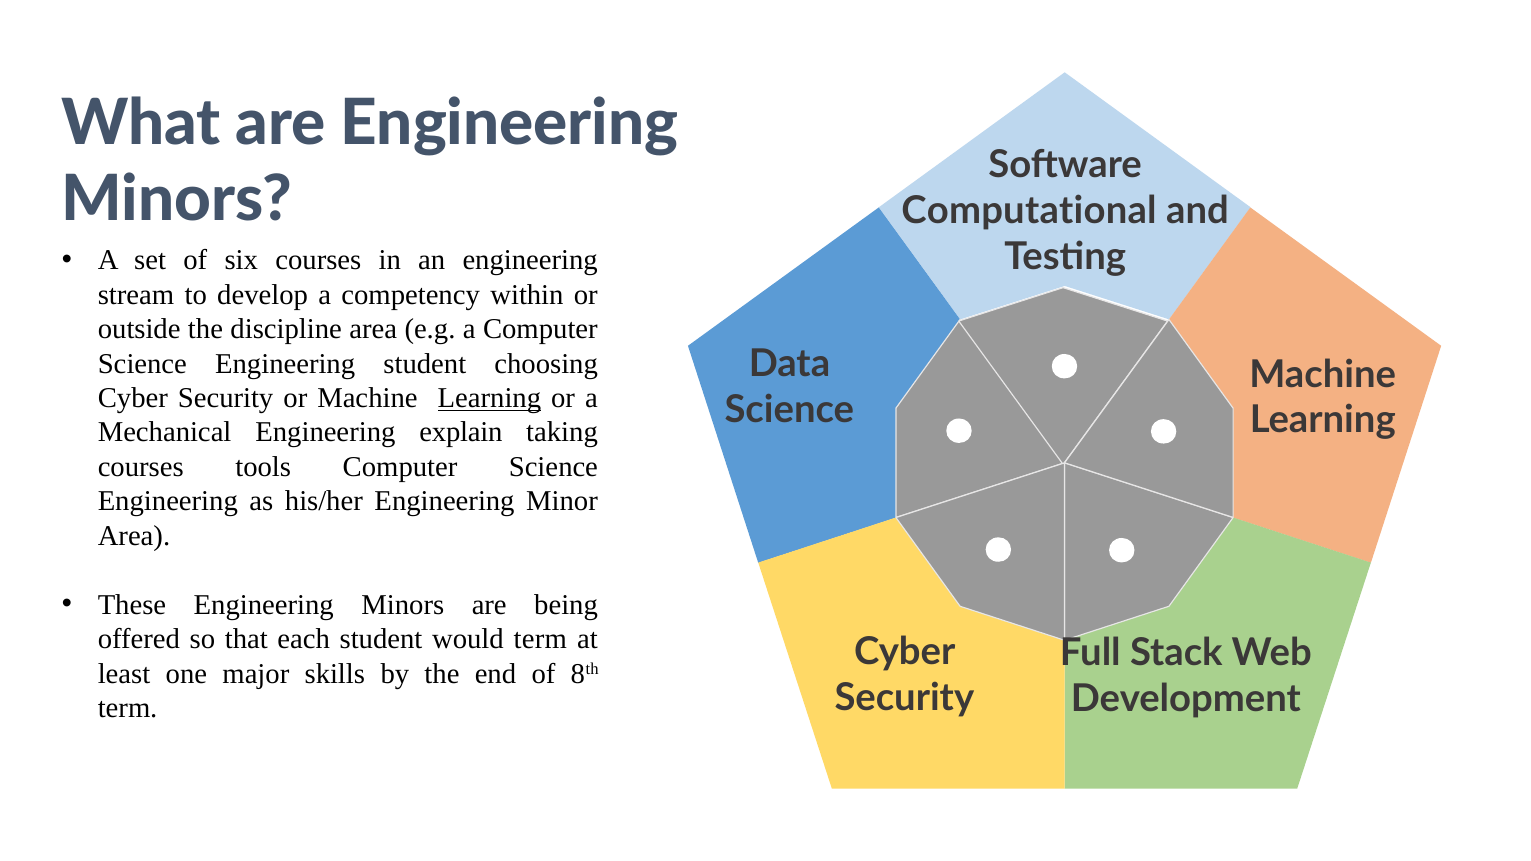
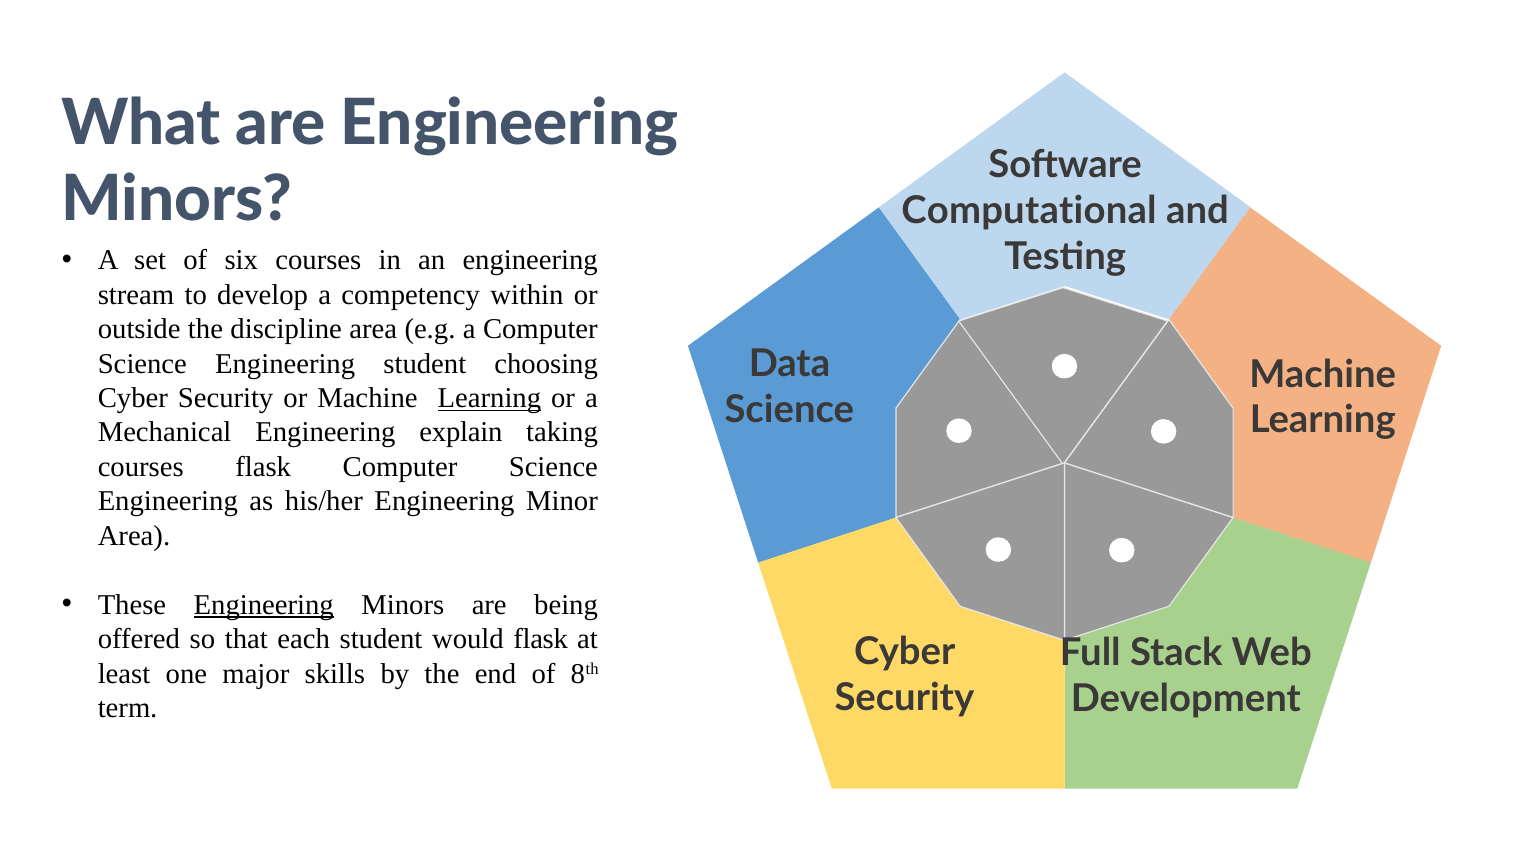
courses tools: tools -> flask
Engineering at (264, 605) underline: none -> present
would term: term -> flask
